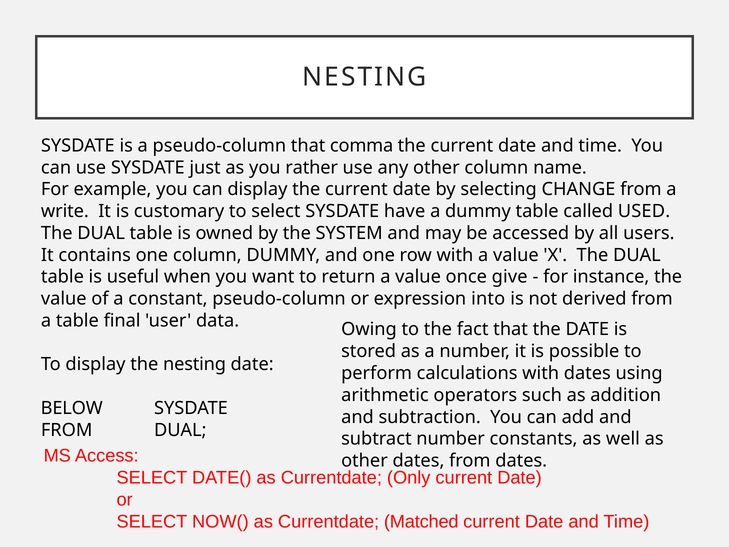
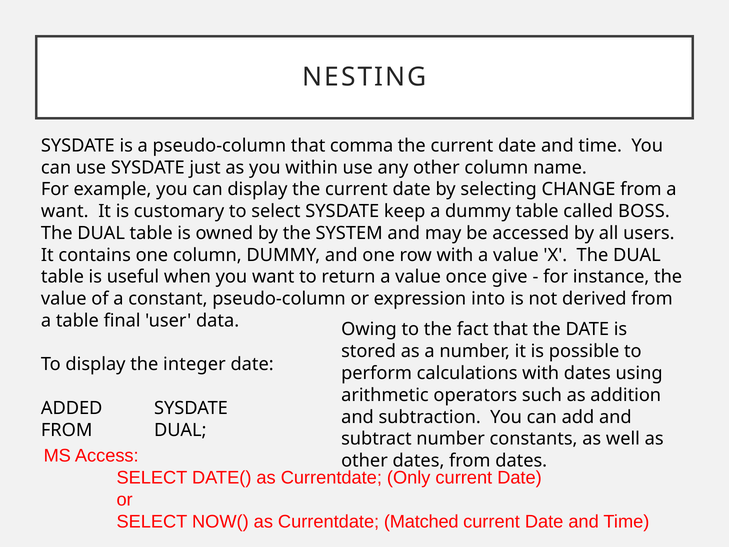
rather: rather -> within
write at (65, 211): write -> want
have: have -> keep
USED: USED -> BOSS
the nesting: nesting -> integer
BELOW: BELOW -> ADDED
